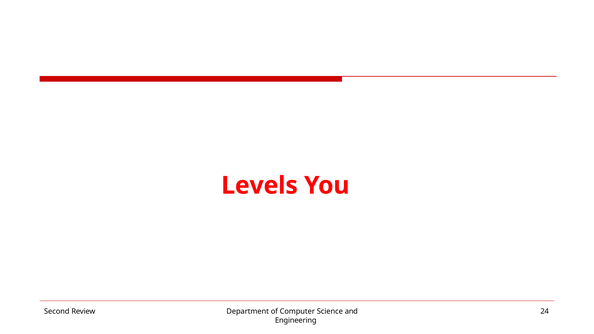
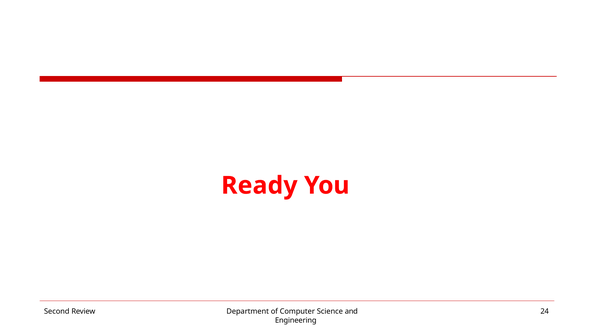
Levels: Levels -> Ready
